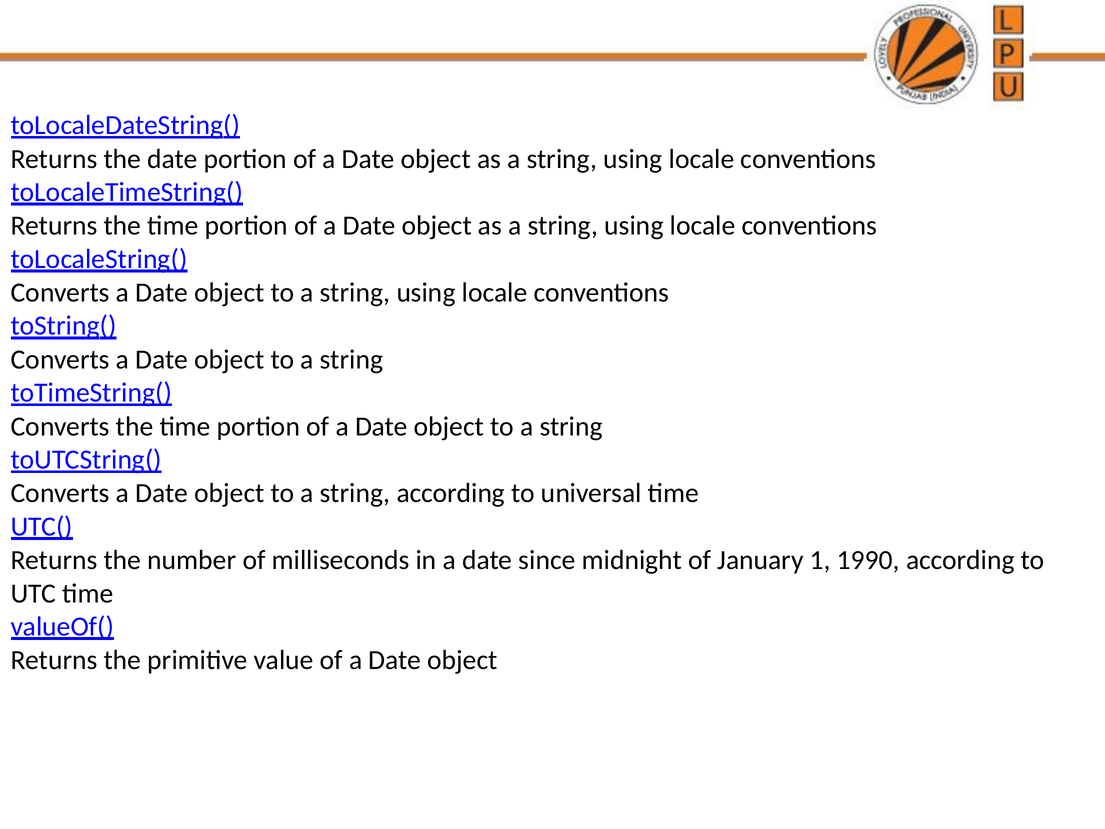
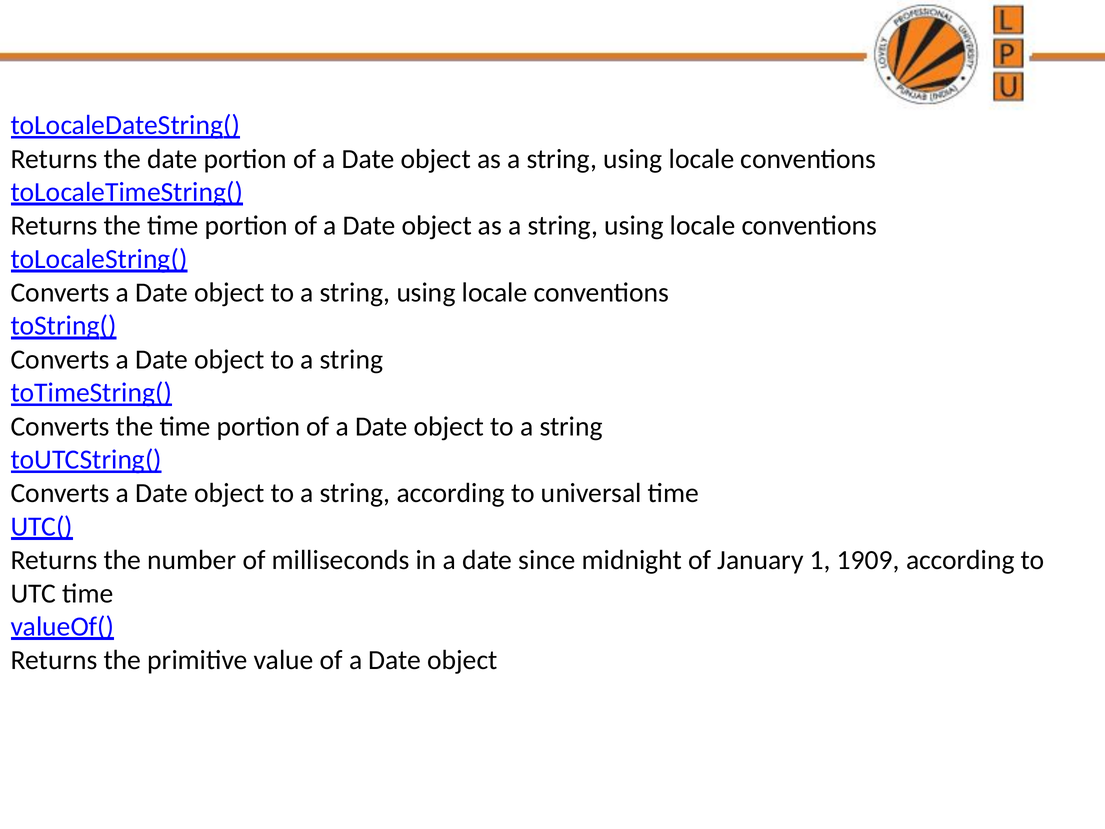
1990: 1990 -> 1909
